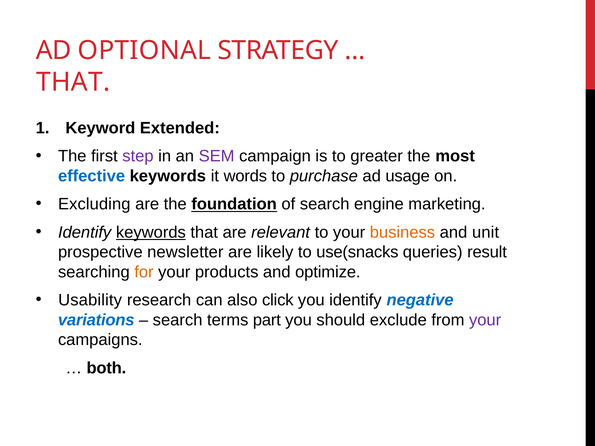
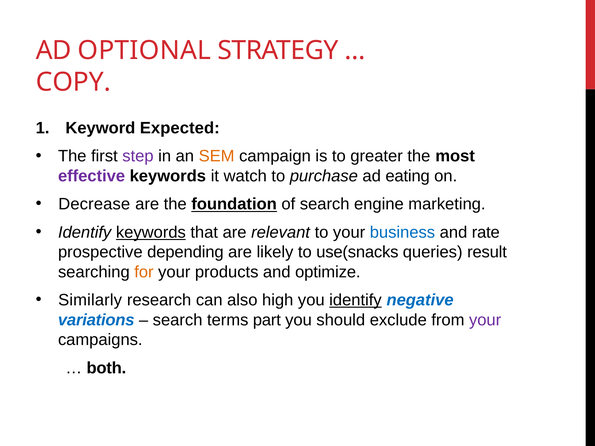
THAT at (73, 82): THAT -> COPY
Extended: Extended -> Expected
SEM colour: purple -> orange
effective colour: blue -> purple
words: words -> watch
usage: usage -> eating
Excluding: Excluding -> Decrease
business colour: orange -> blue
unit: unit -> rate
newsletter: newsletter -> depending
Usability: Usability -> Similarly
click: click -> high
identify at (355, 300) underline: none -> present
